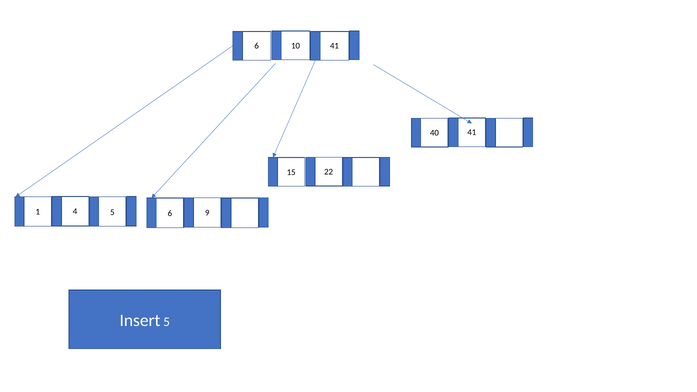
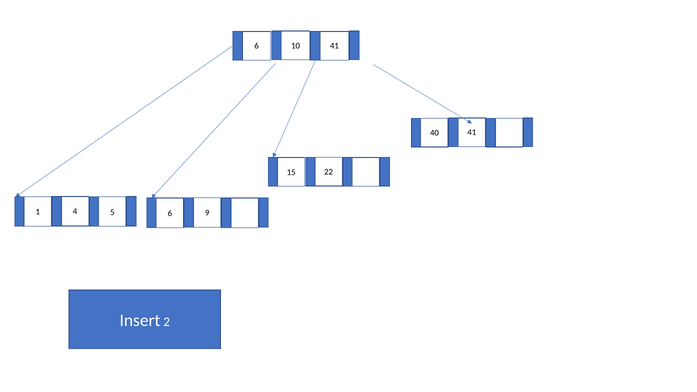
Insert 5: 5 -> 2
